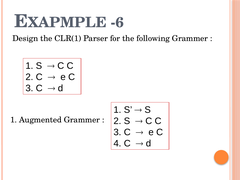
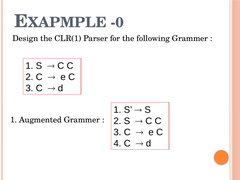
-6: -6 -> -0
